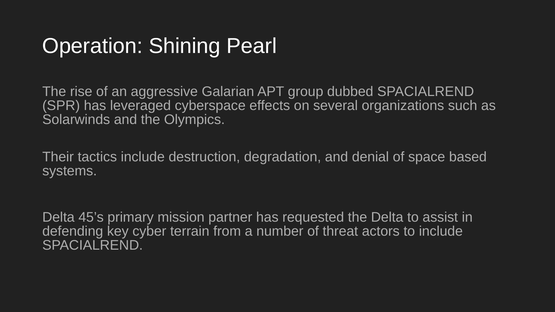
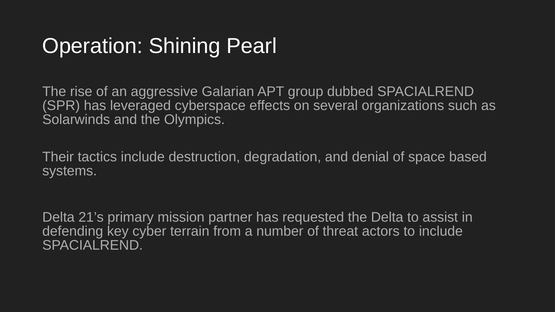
45’s: 45’s -> 21’s
